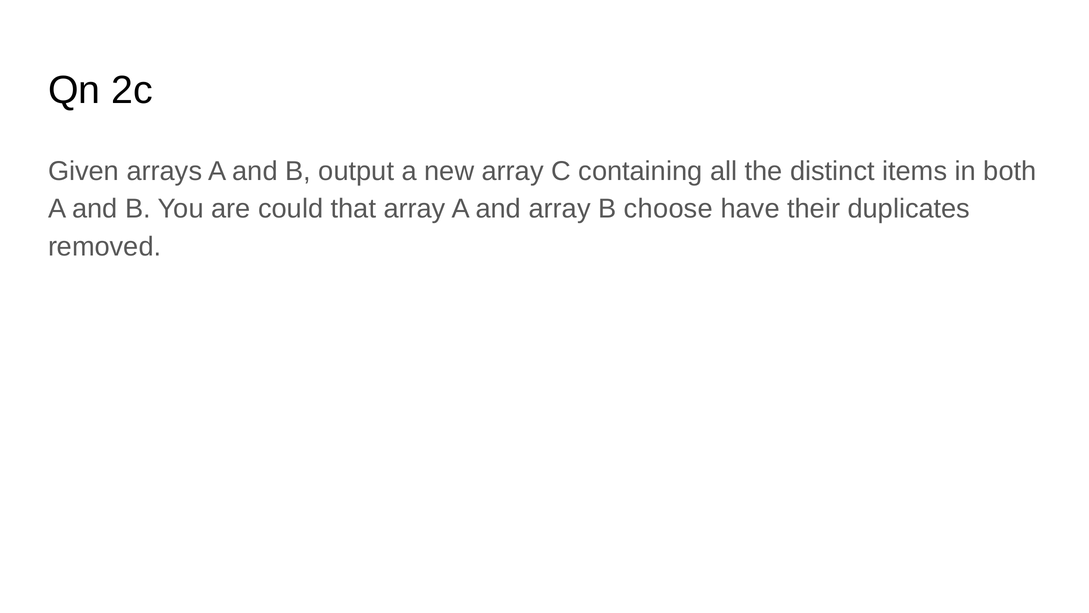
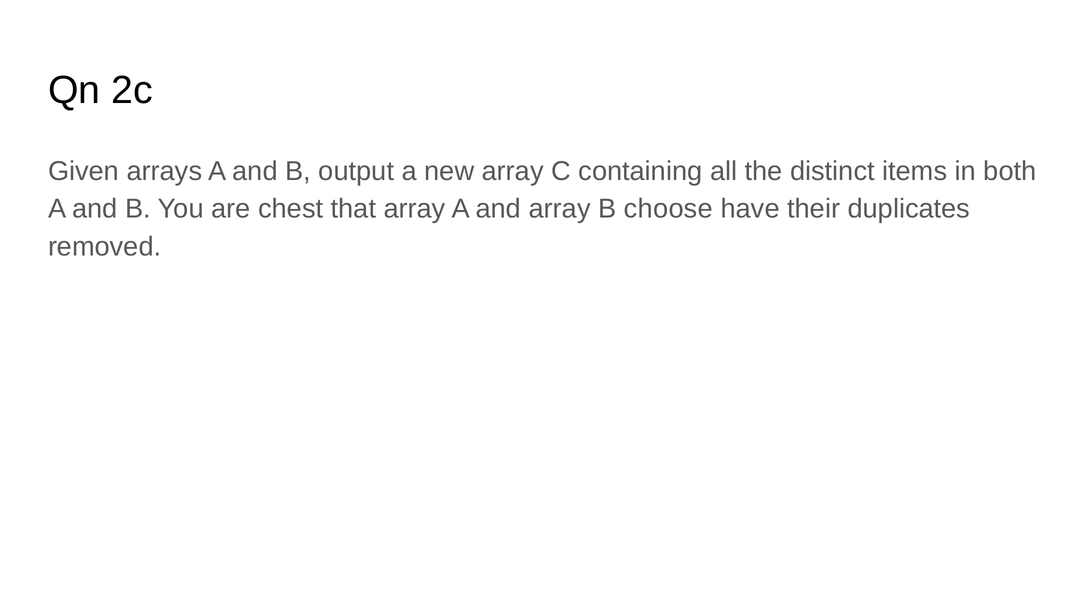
could: could -> chest
